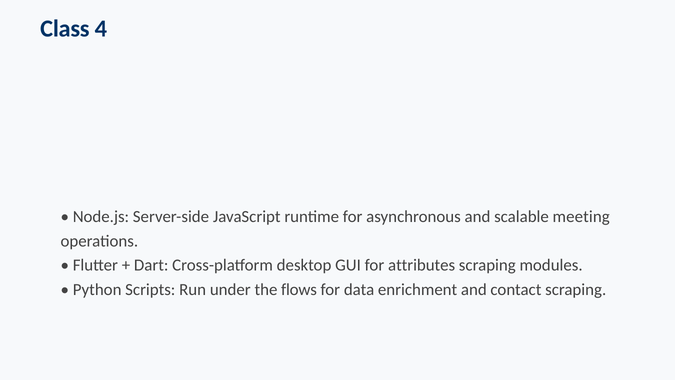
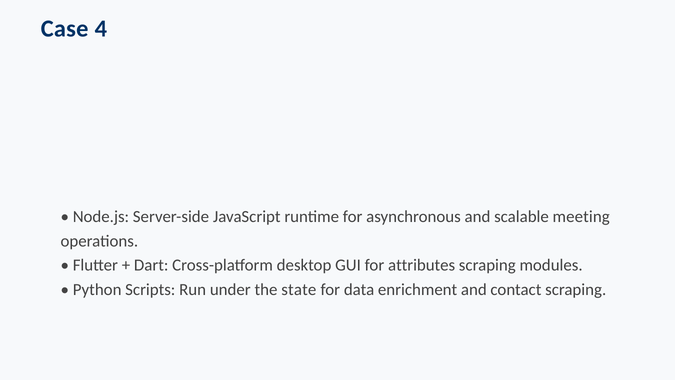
Class: Class -> Case
flows: flows -> state
